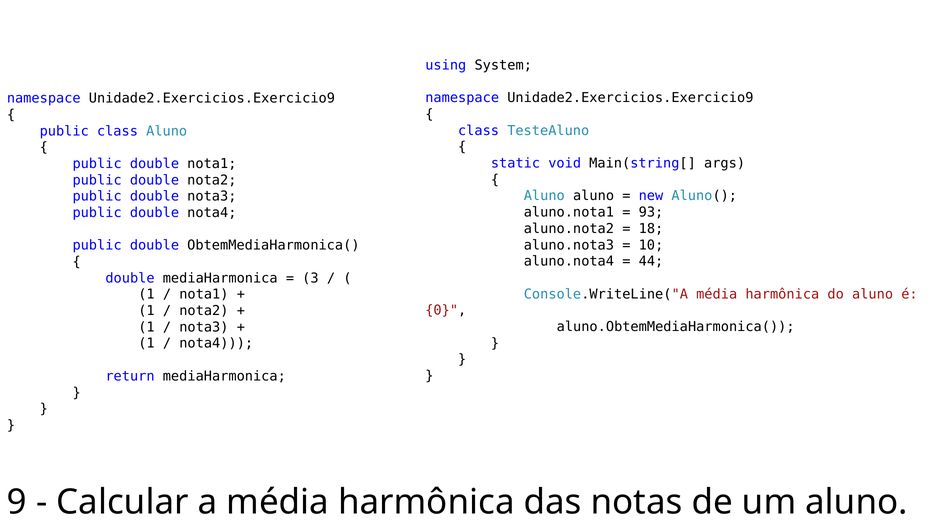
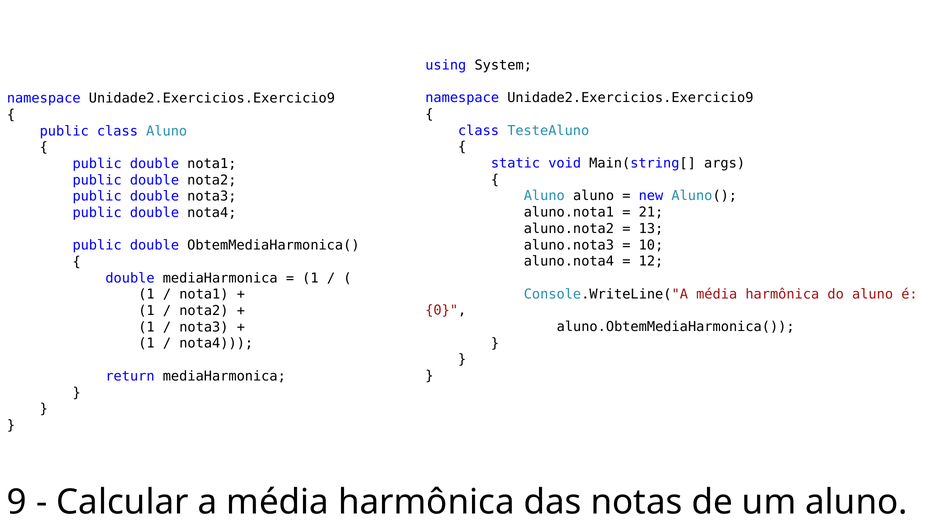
93: 93 -> 21
18: 18 -> 13
44: 44 -> 12
3 at (310, 278): 3 -> 1
